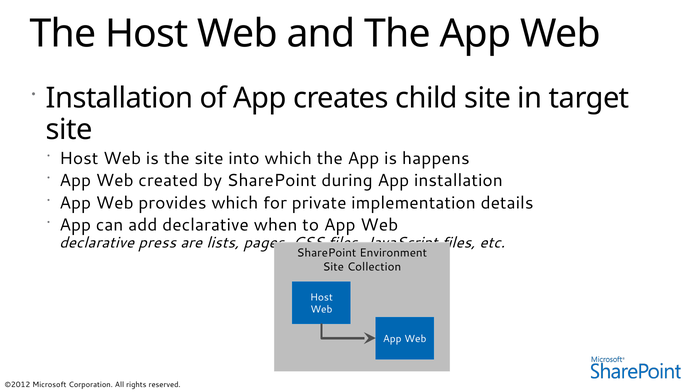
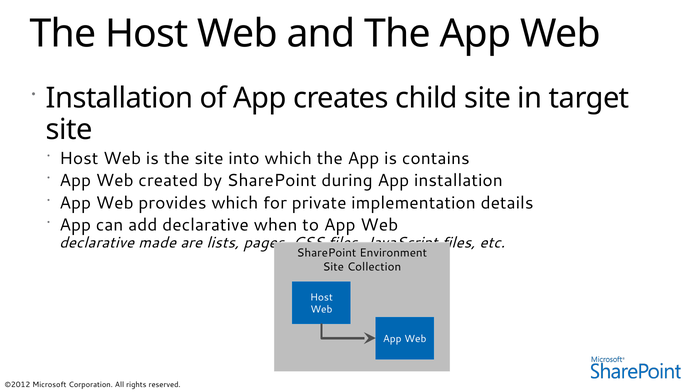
happens: happens -> contains
press: press -> made
